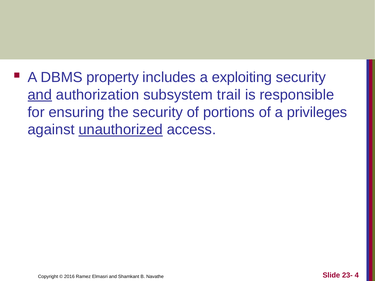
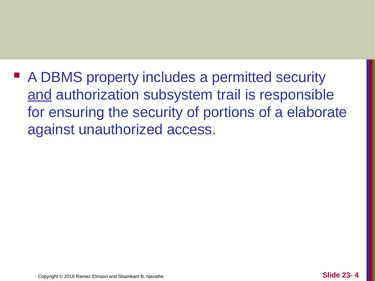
exploiting: exploiting -> permitted
privileges: privileges -> elaborate
unauthorized underline: present -> none
